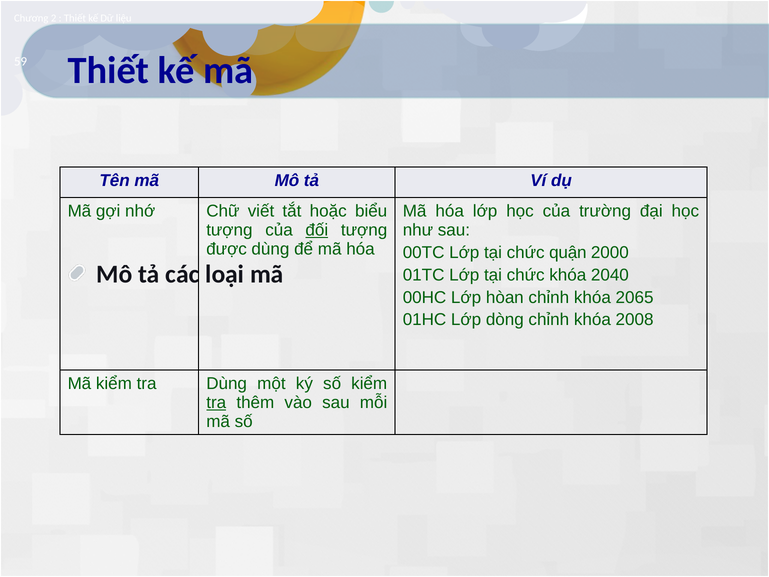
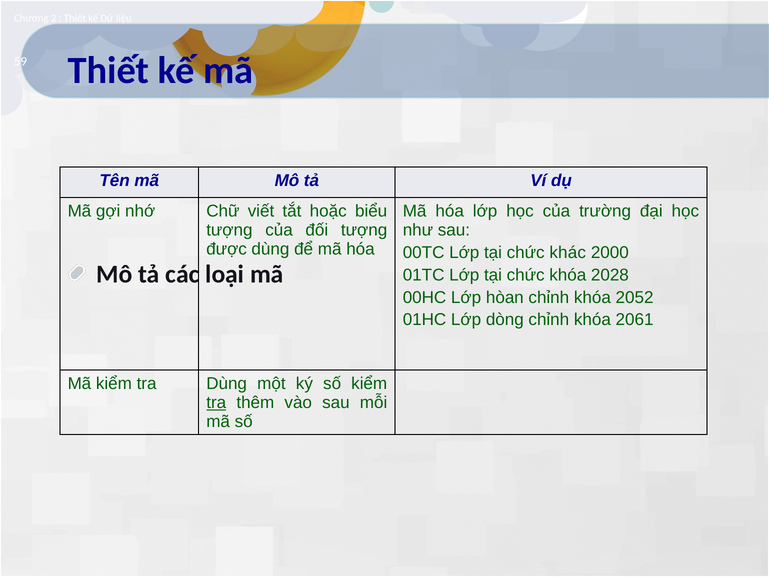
đối underline: present -> none
quận: quận -> khác
2040: 2040 -> 2028
2065: 2065 -> 2052
2008: 2008 -> 2061
